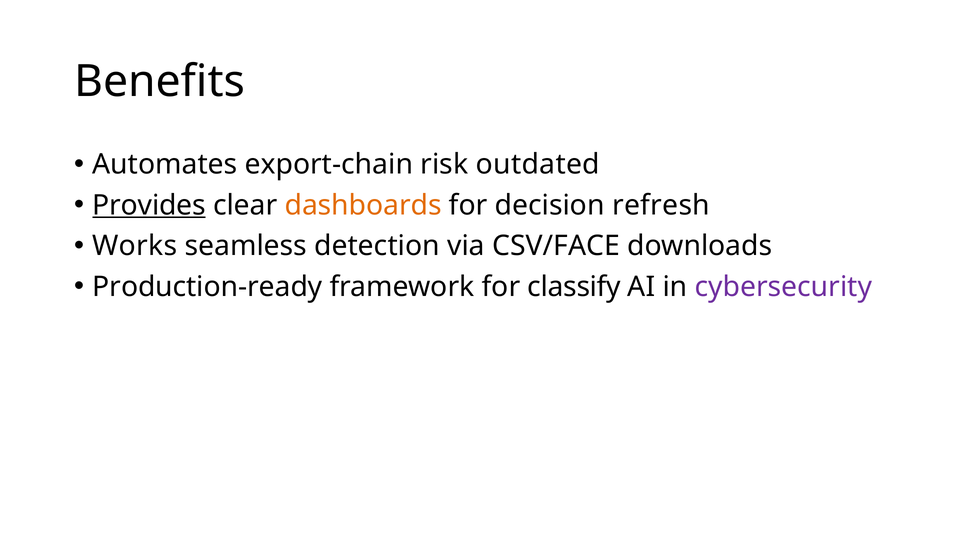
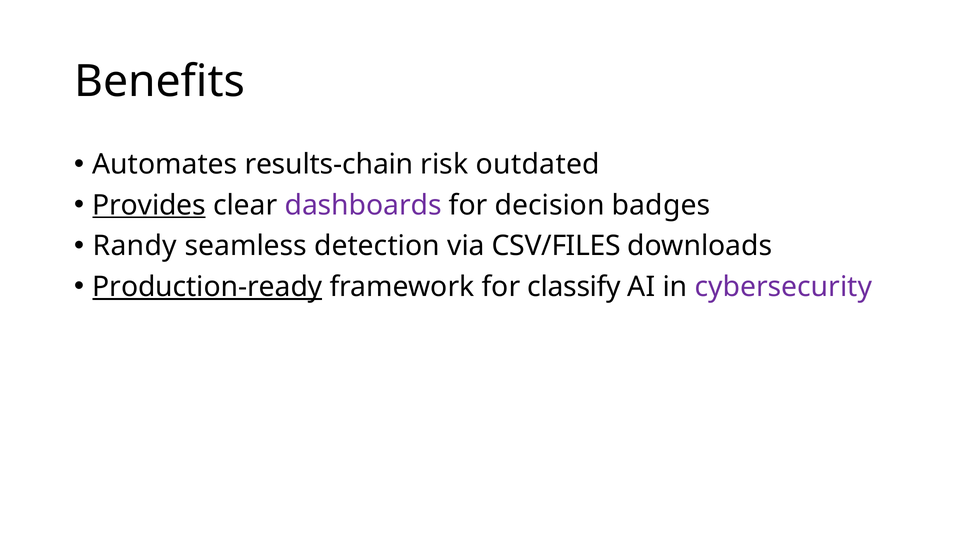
export-chain: export-chain -> results-chain
dashboards colour: orange -> purple
refresh: refresh -> badges
Works: Works -> Randy
CSV/FACE: CSV/FACE -> CSV/FILES
Production-ready underline: none -> present
